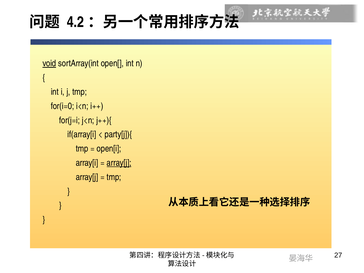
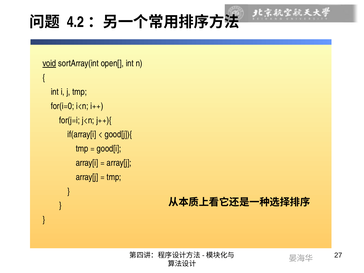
party[j]){: party[j]){ -> good[j]){
open[i: open[i -> good[i
array[j at (119, 163) underline: present -> none
